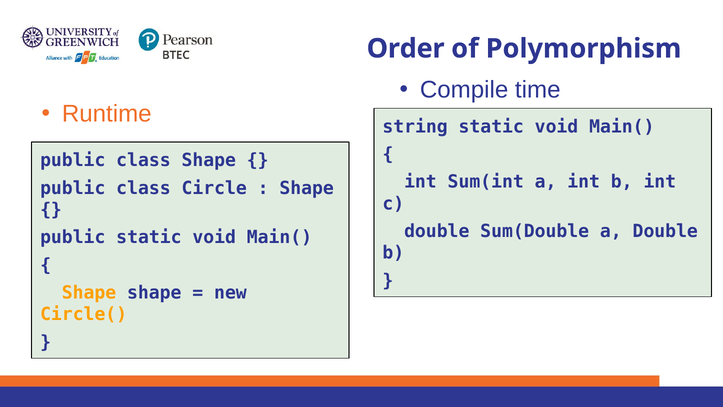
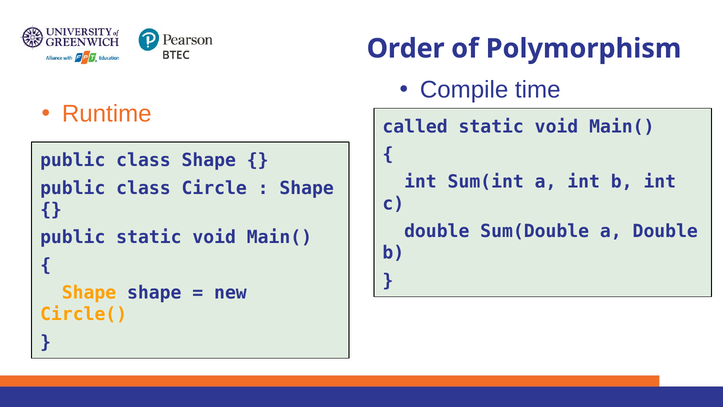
string: string -> called
